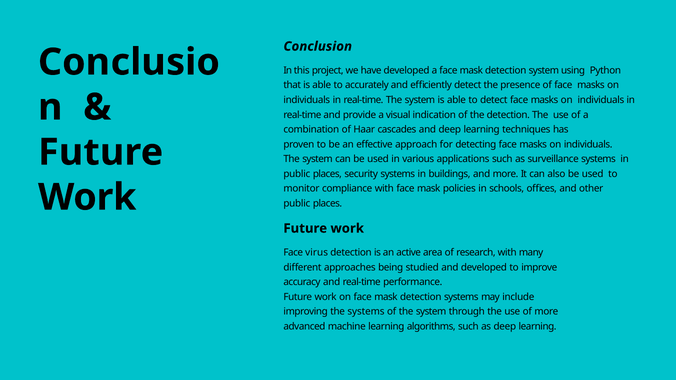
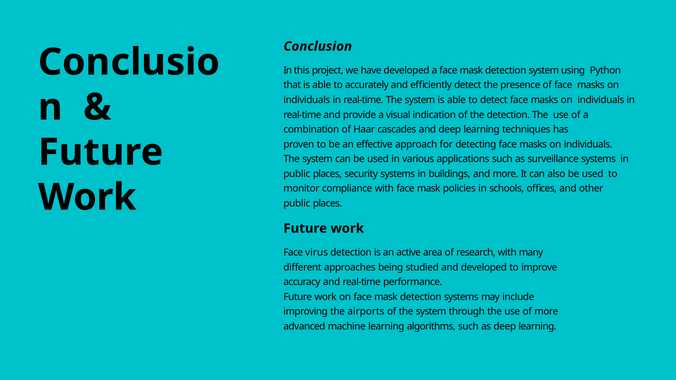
the systems: systems -> airports
